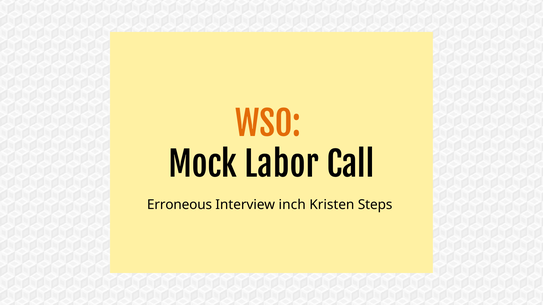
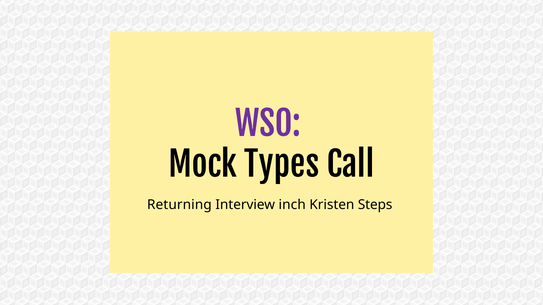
WSO colour: orange -> purple
Labor: Labor -> Types
Erroneous: Erroneous -> Returning
